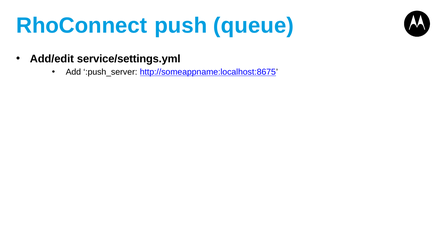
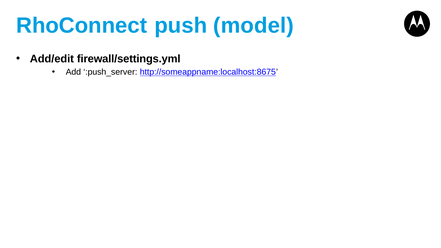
queue: queue -> model
service/settings.yml: service/settings.yml -> firewall/settings.yml
